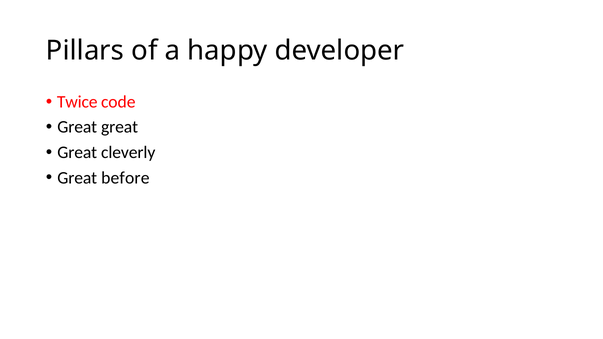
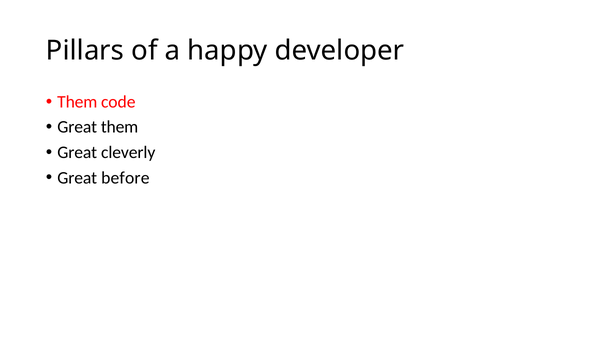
Twice at (77, 102): Twice -> Them
Great great: great -> them
